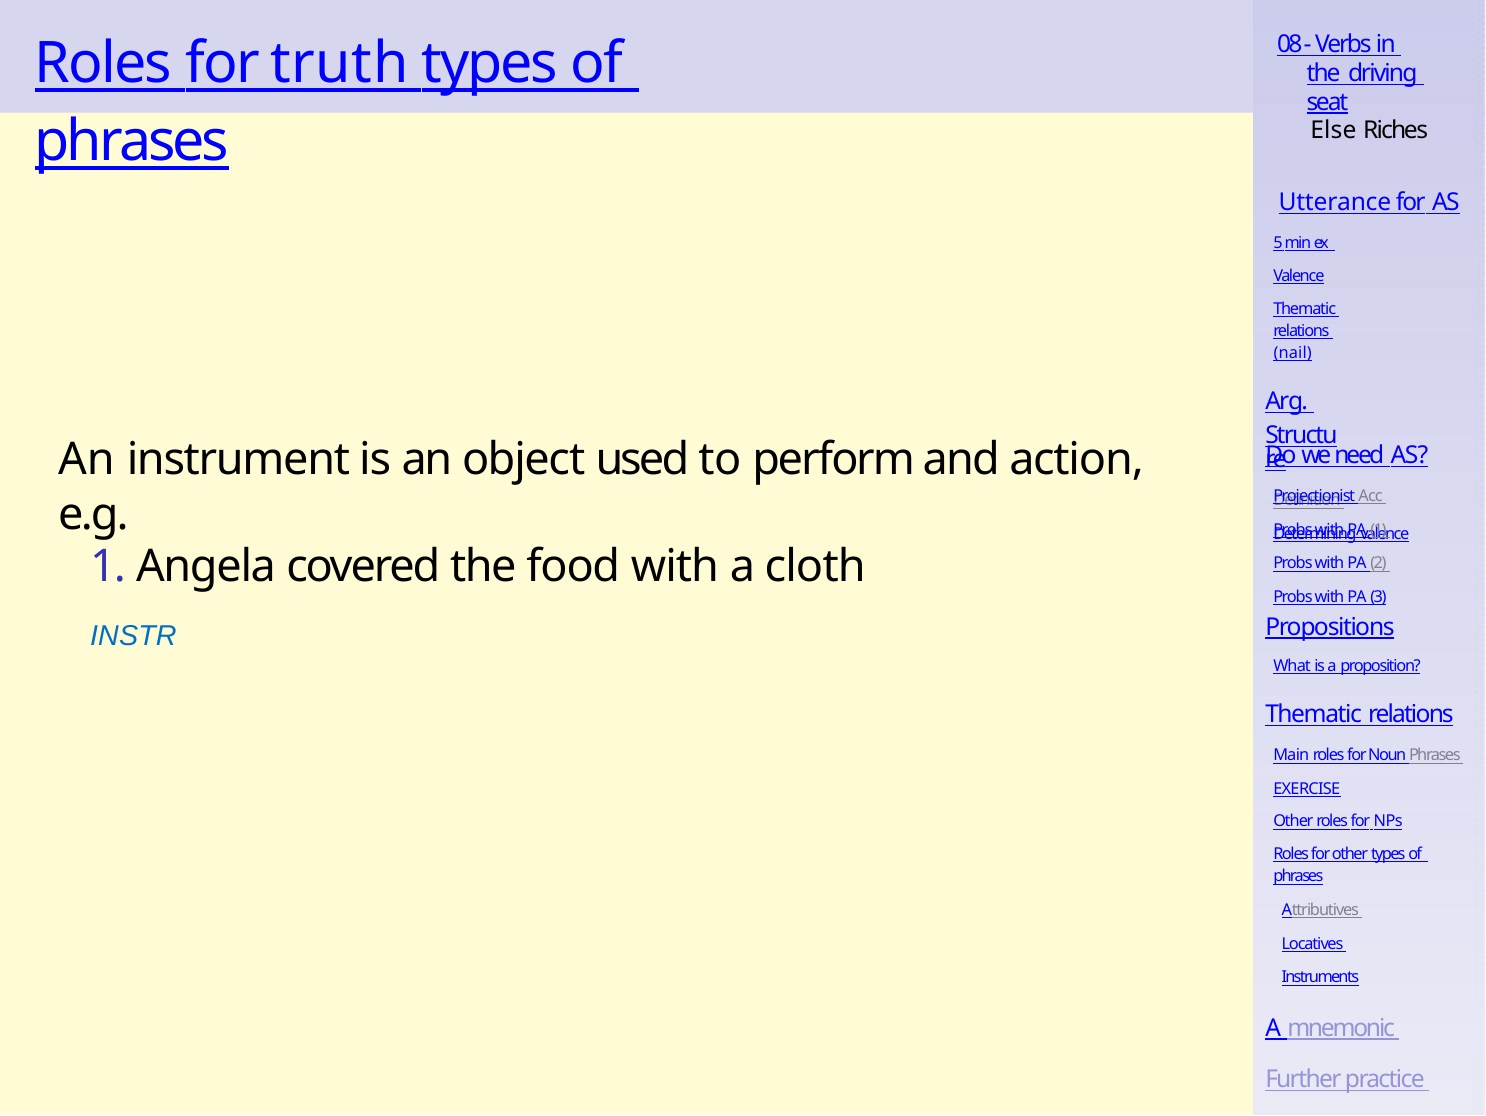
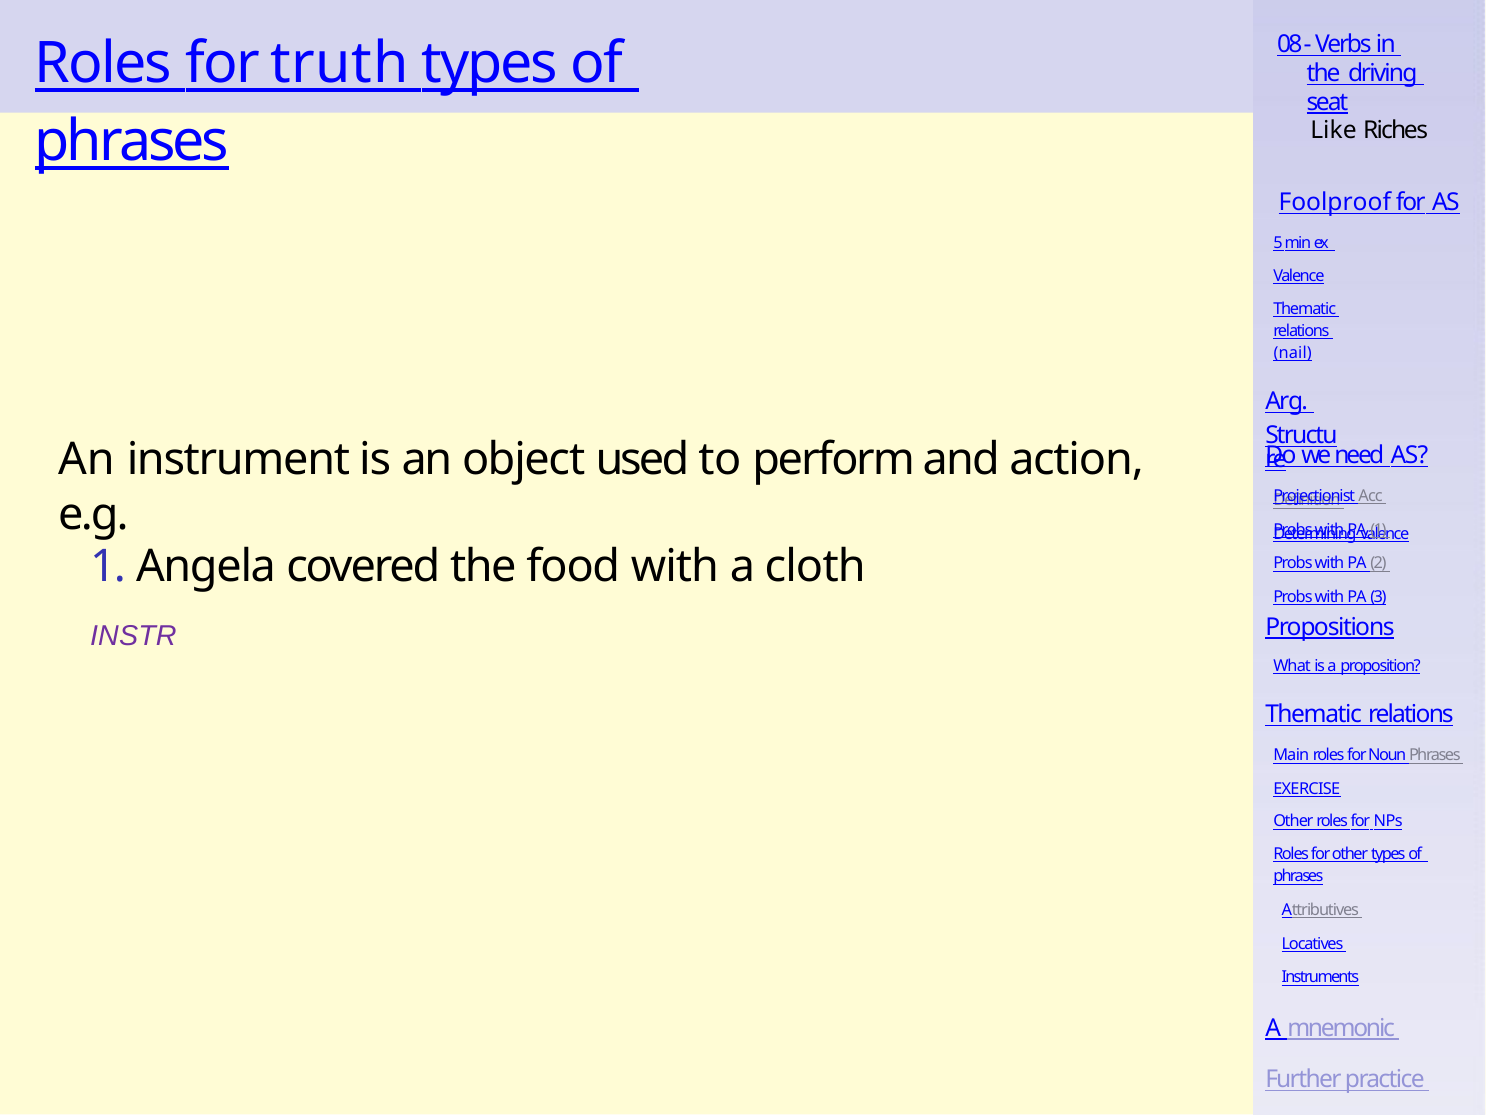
Else: Else -> Like
Utterance: Utterance -> Foolproof
INSTR colour: blue -> purple
